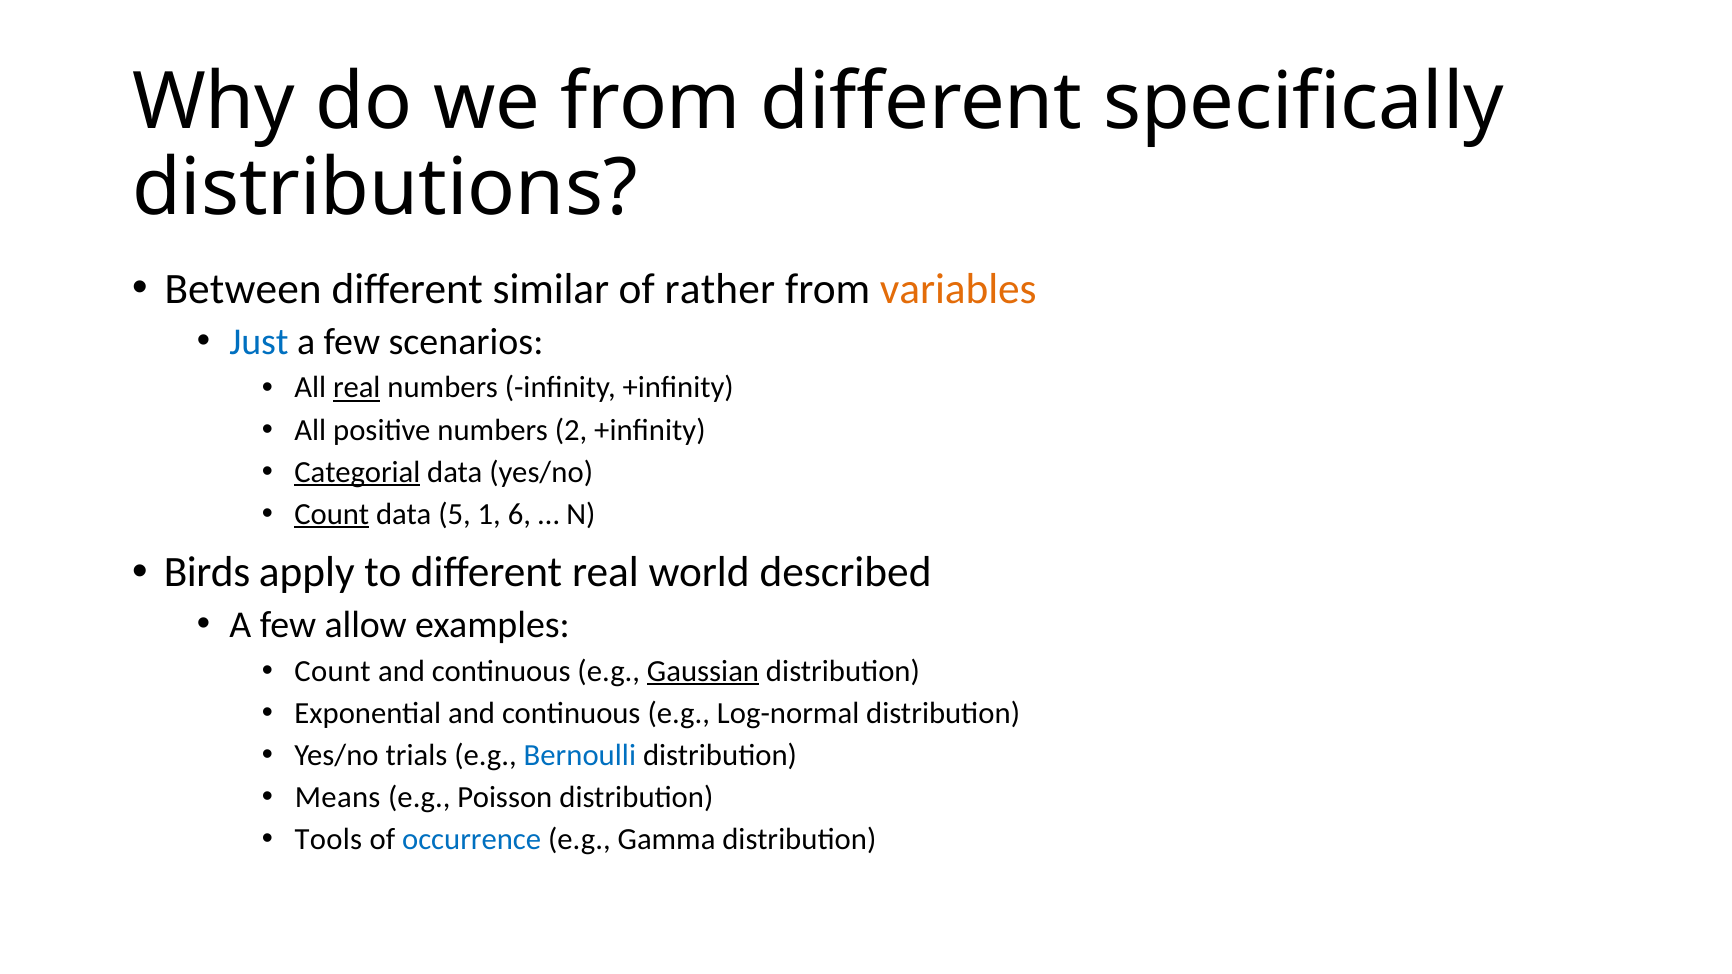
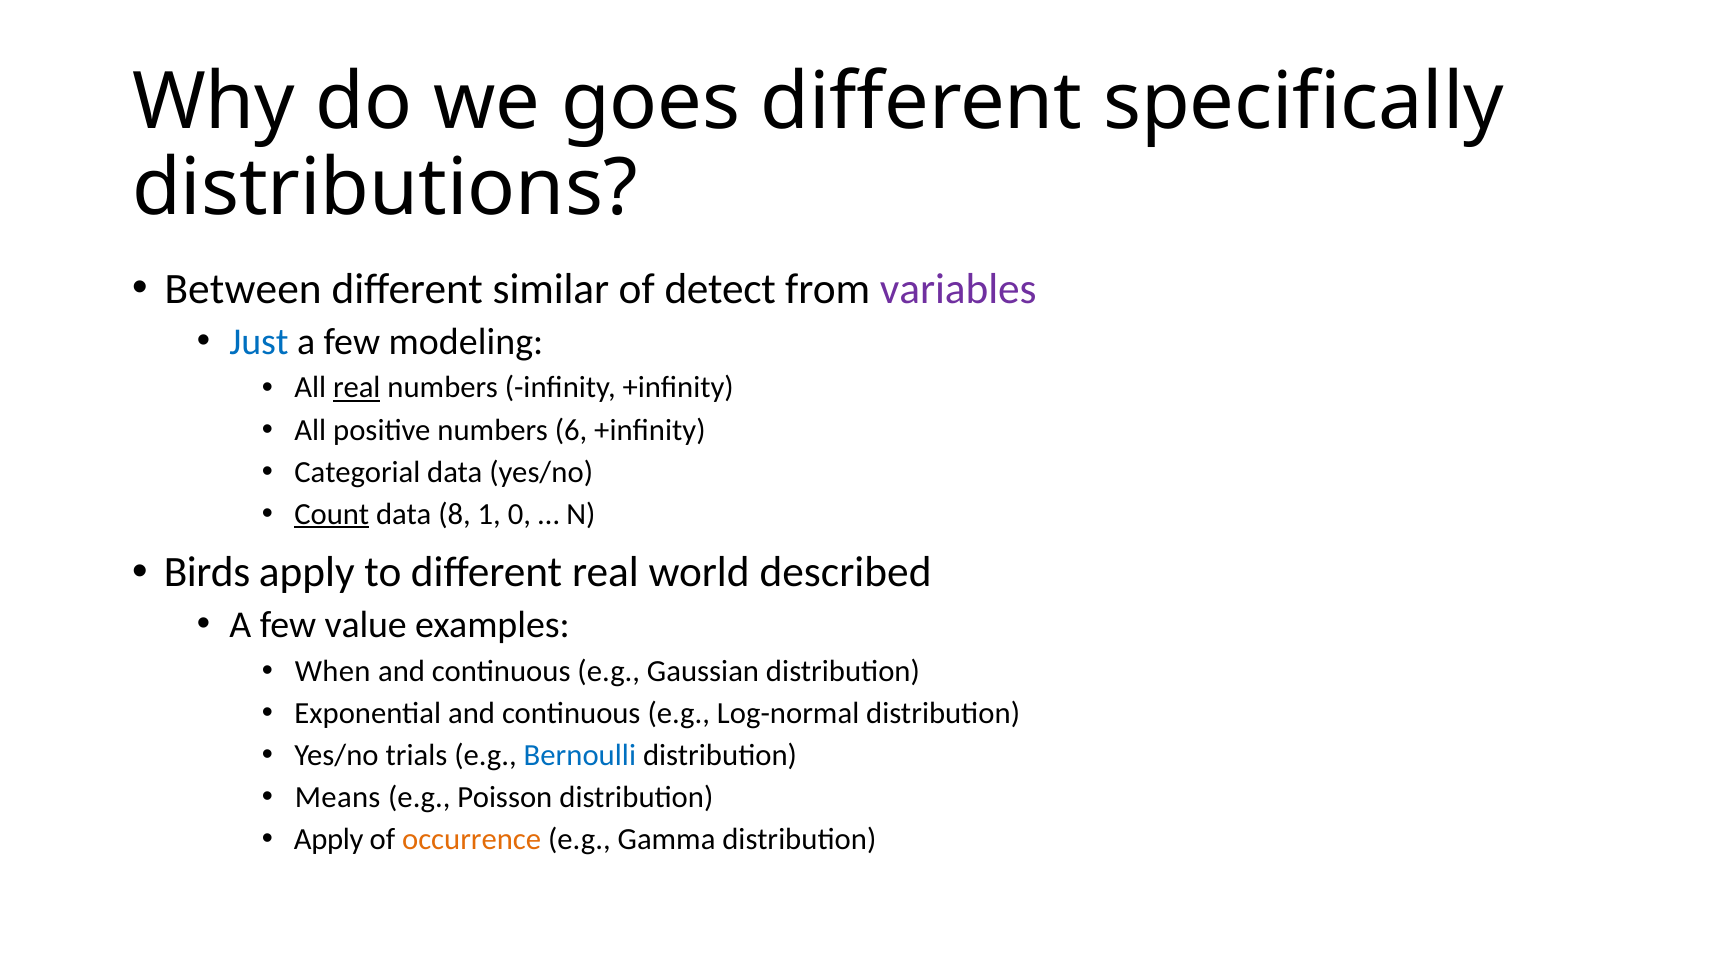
we from: from -> goes
rather: rather -> detect
variables colour: orange -> purple
scenarios: scenarios -> modeling
2: 2 -> 6
Categorial underline: present -> none
5: 5 -> 8
6: 6 -> 0
allow: allow -> value
Count at (333, 671): Count -> When
Gaussian underline: present -> none
Tools at (328, 840): Tools -> Apply
occurrence colour: blue -> orange
